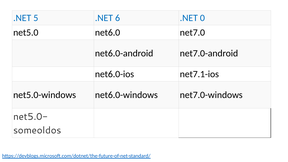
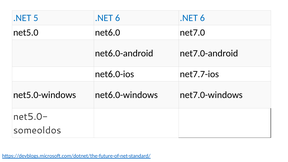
6 .NET 0: 0 -> 6
net7.1-ios: net7.1-ios -> net7.7-ios
